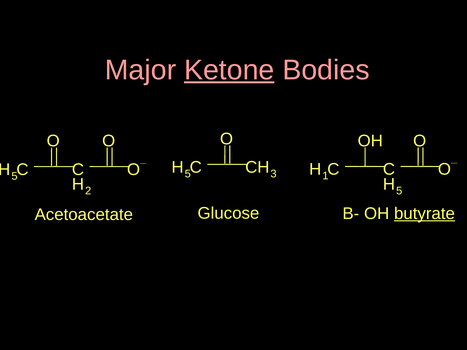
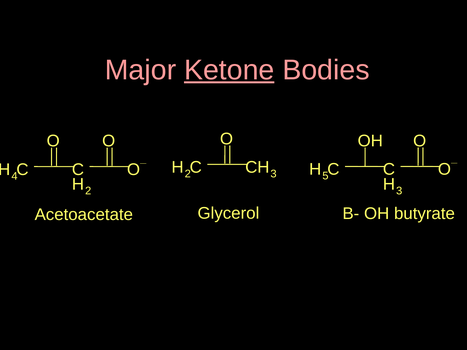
5 at (188, 174): 5 -> 2
1: 1 -> 5
5 at (14, 176): 5 -> 4
5 at (399, 191): 5 -> 3
Glucose: Glucose -> Glycerol
butyrate underline: present -> none
